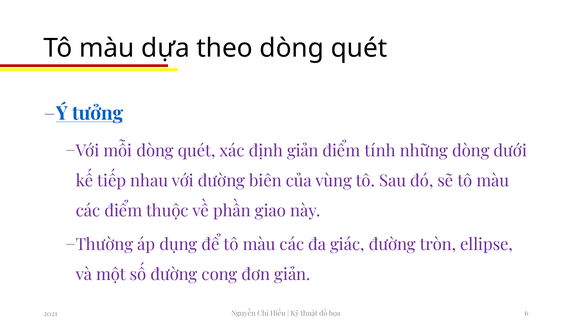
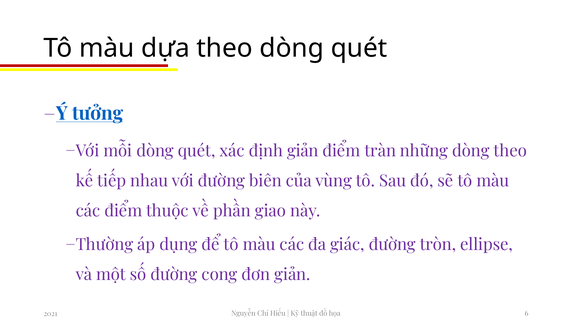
tính: tính -> tràn
dòng dưới: dưới -> theo
